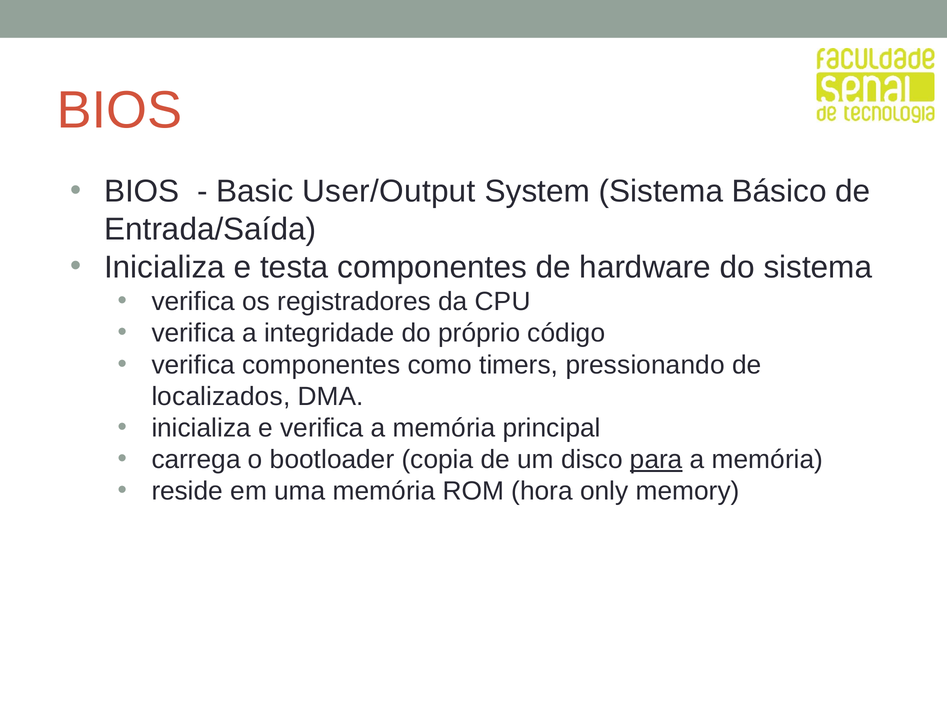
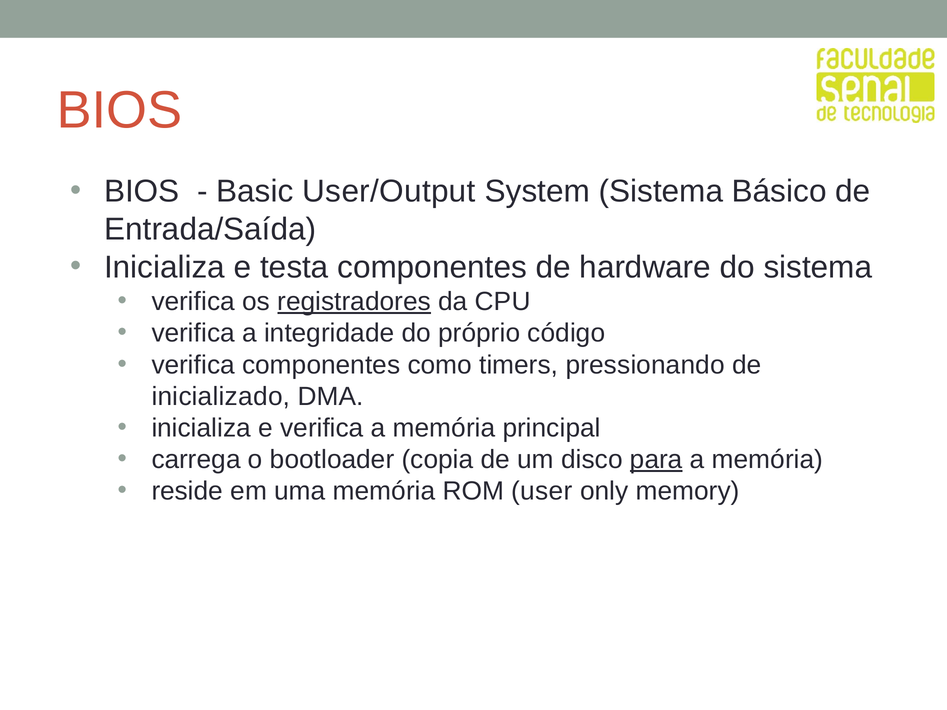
registradores underline: none -> present
localizados: localizados -> inicializado
hora: hora -> user
